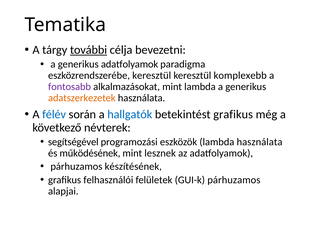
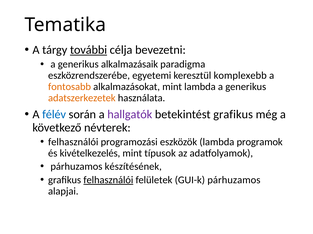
generikus adatfolyamok: adatfolyamok -> alkalmazásaik
eszközrendszerébe keresztül: keresztül -> egyetemi
fontosabb colour: purple -> orange
hallgatók colour: blue -> purple
segítségével at (73, 142): segítségével -> felhasználói
lambda használata: használata -> programok
működésének: működésének -> kivételkezelés
lesznek: lesznek -> típusok
felhasználói at (108, 180) underline: none -> present
